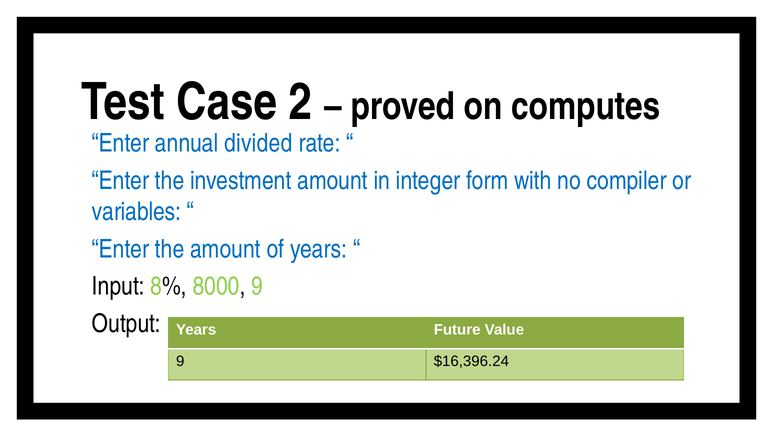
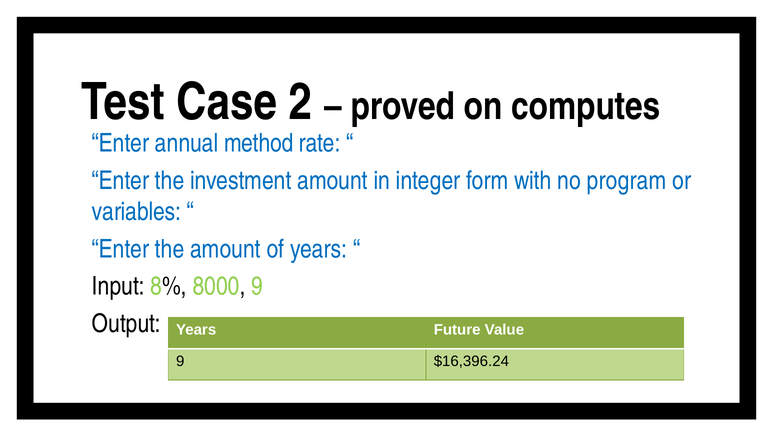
divided: divided -> method
compiler: compiler -> program
